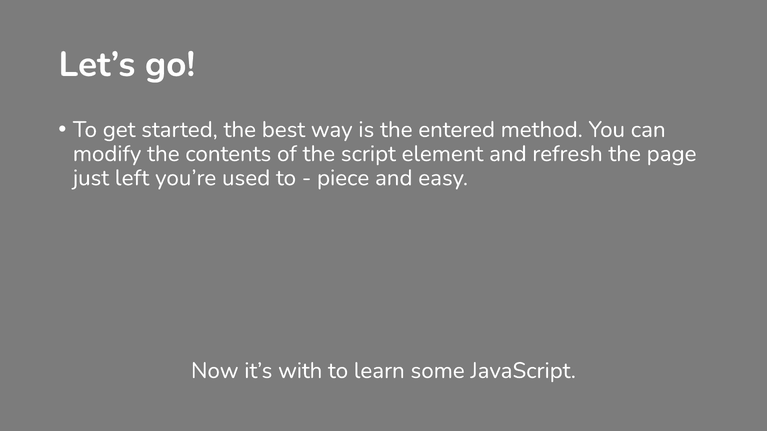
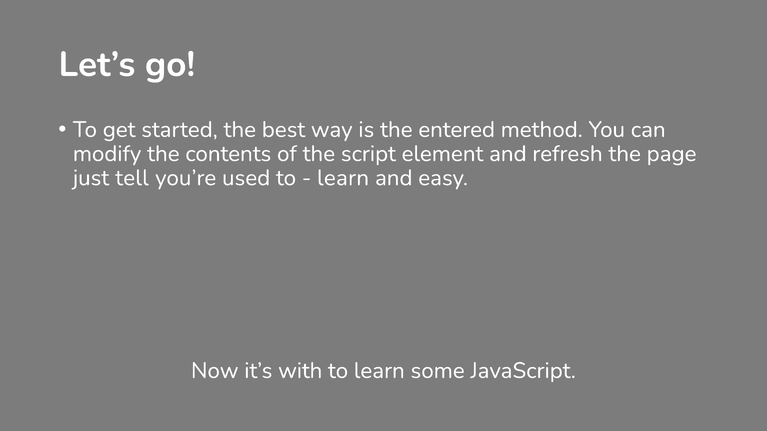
left: left -> tell
piece at (343, 178): piece -> learn
